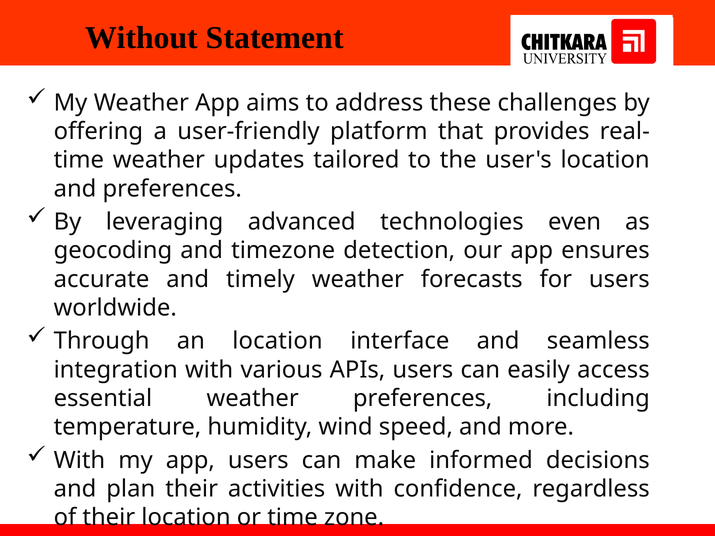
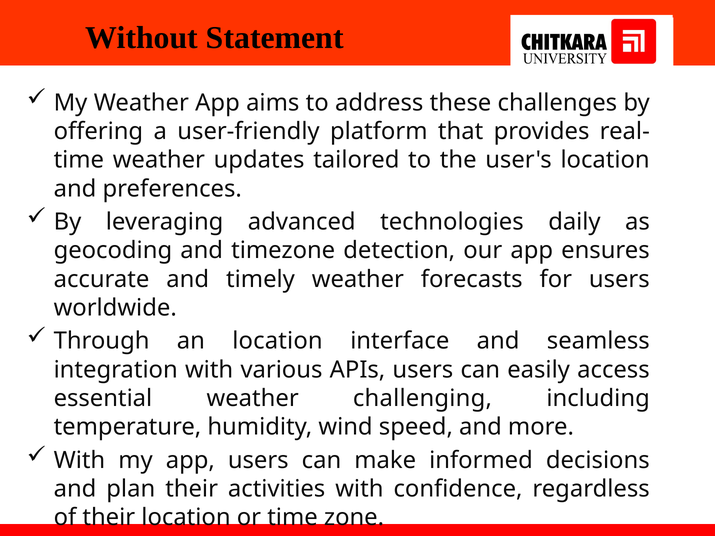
even: even -> daily
weather preferences: preferences -> challenging
